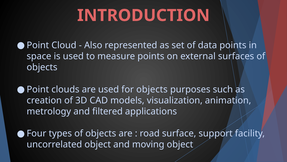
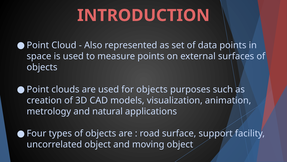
filtered: filtered -> natural
